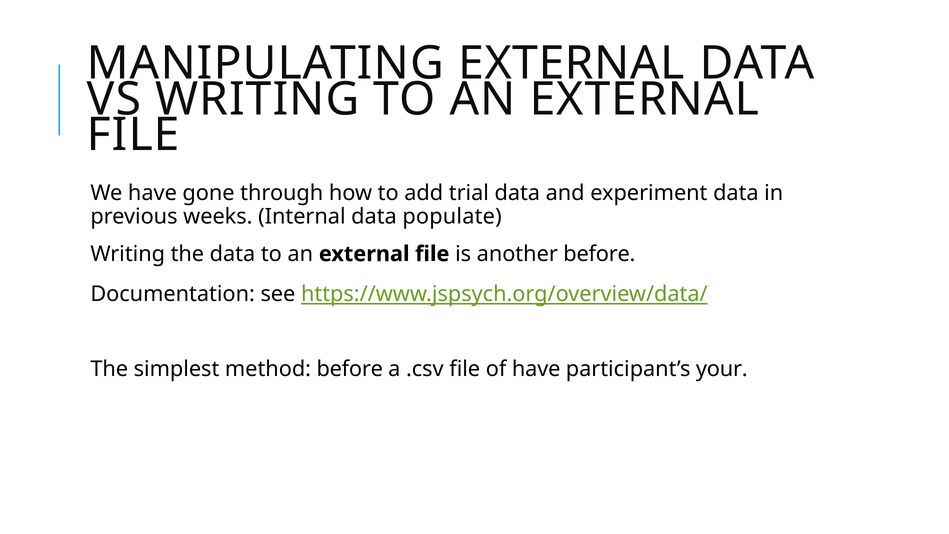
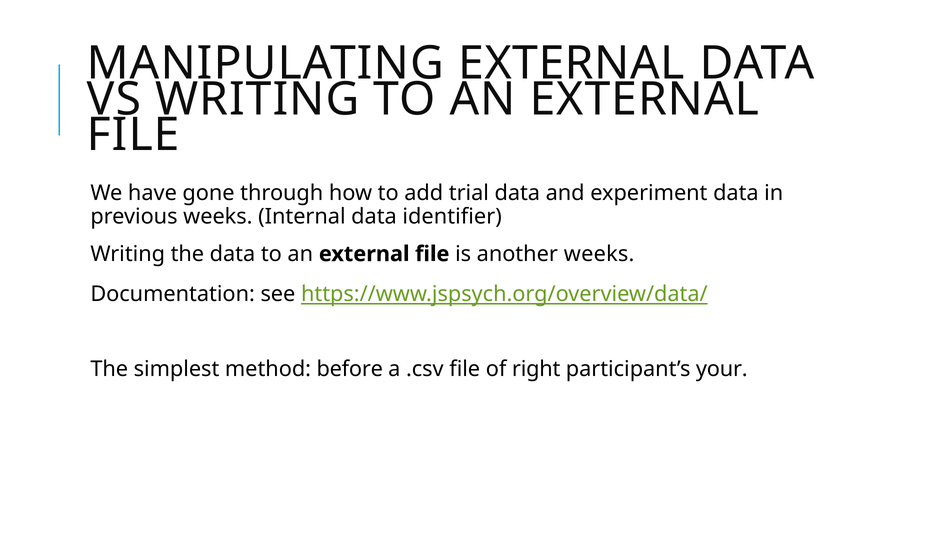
populate: populate -> identifier
another before: before -> weeks
of have: have -> right
